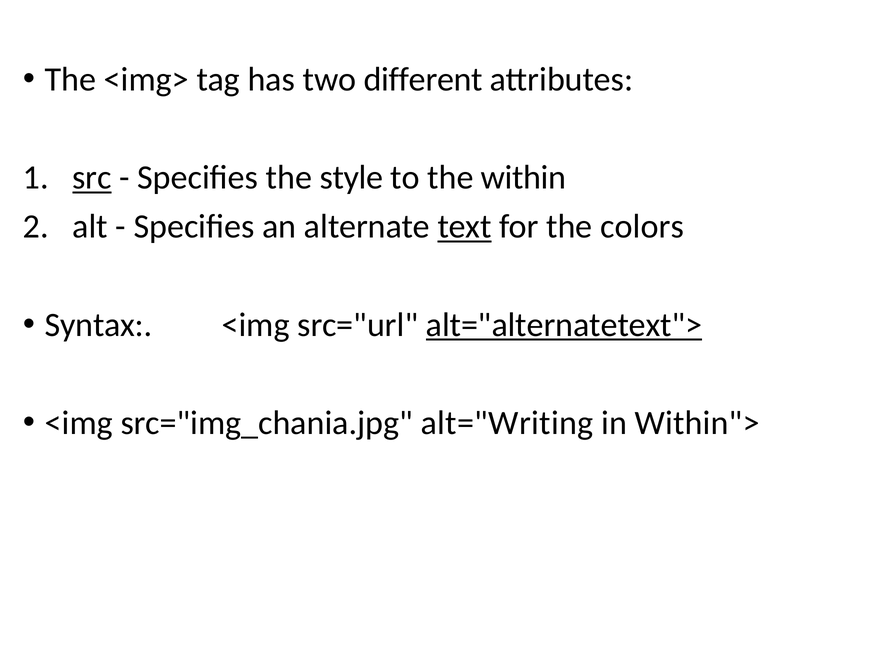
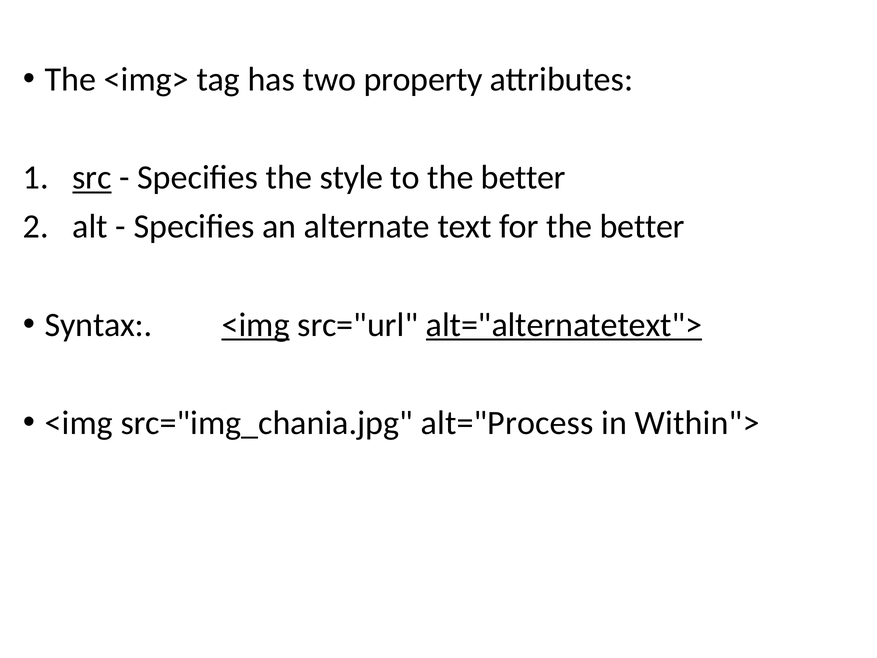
different: different -> property
to the within: within -> better
text underline: present -> none
for the colors: colors -> better
<img at (256, 325) underline: none -> present
alt="Writing: alt="Writing -> alt="Process
